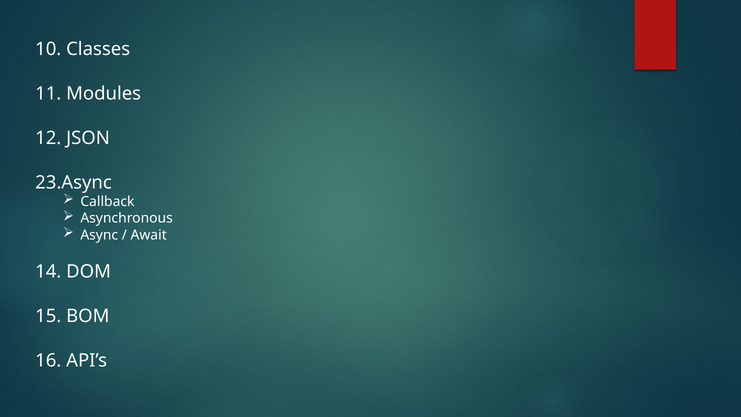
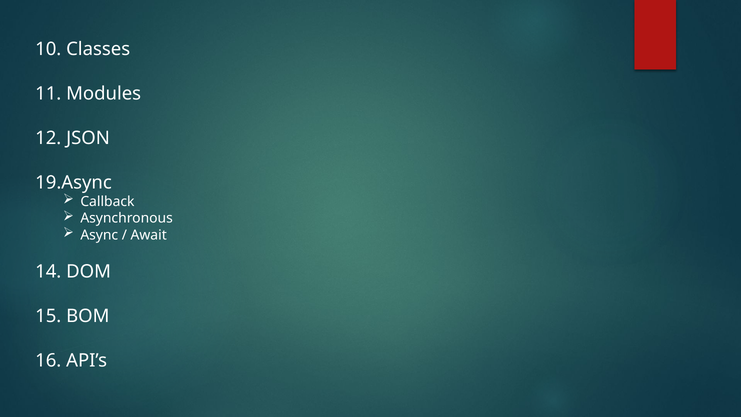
23.Async: 23.Async -> 19.Async
